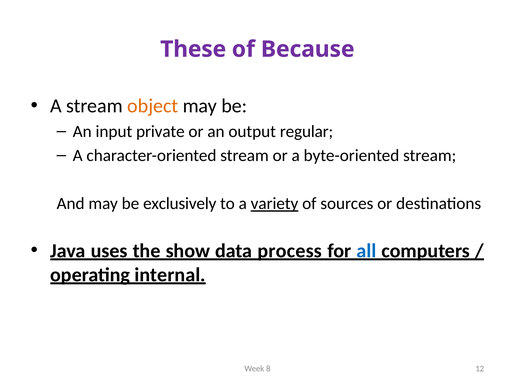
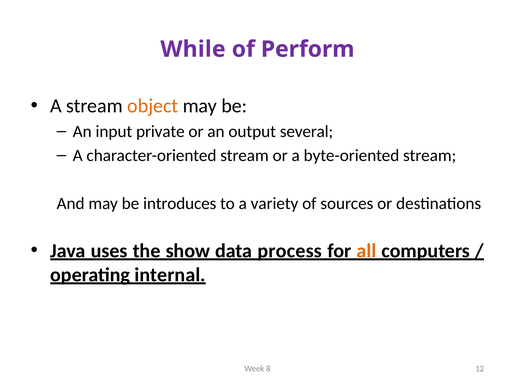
These: These -> While
Because: Because -> Perform
regular: regular -> several
exclusively: exclusively -> introduces
variety underline: present -> none
all colour: blue -> orange
